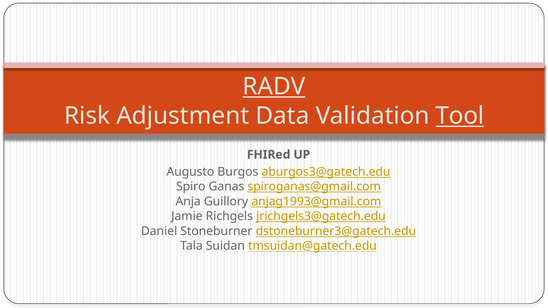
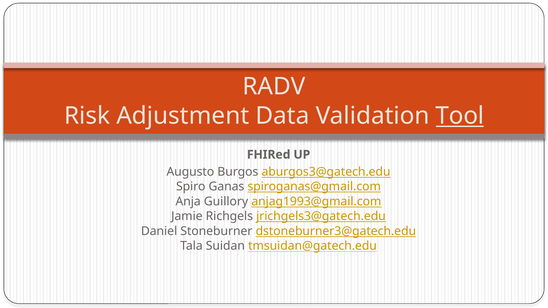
RADV underline: present -> none
